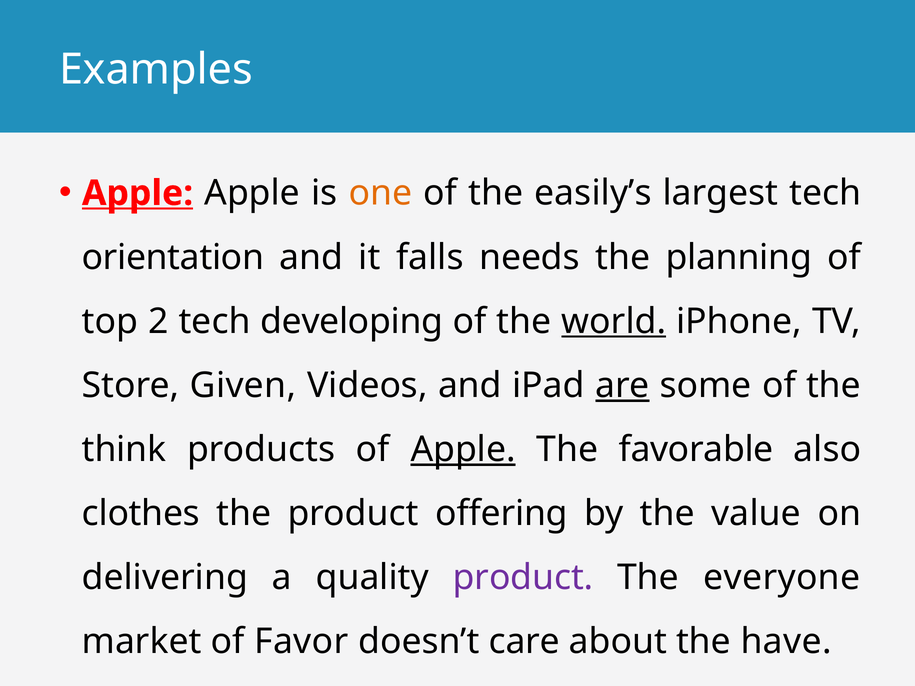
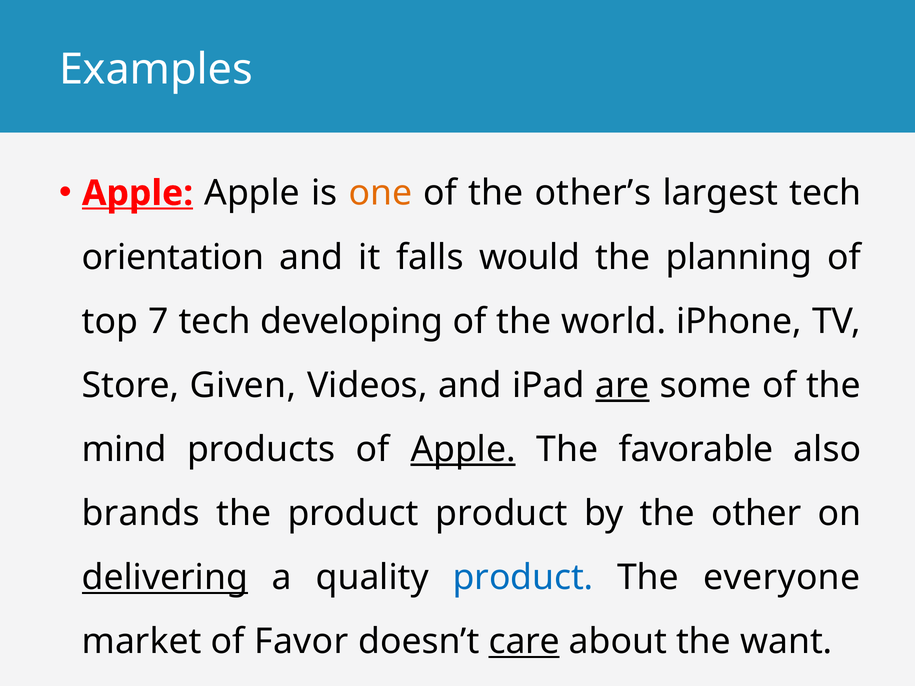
easily’s: easily’s -> other’s
needs: needs -> would
2: 2 -> 7
world underline: present -> none
think: think -> mind
clothes: clothes -> brands
product offering: offering -> product
value: value -> other
delivering underline: none -> present
product at (523, 578) colour: purple -> blue
care underline: none -> present
have: have -> want
